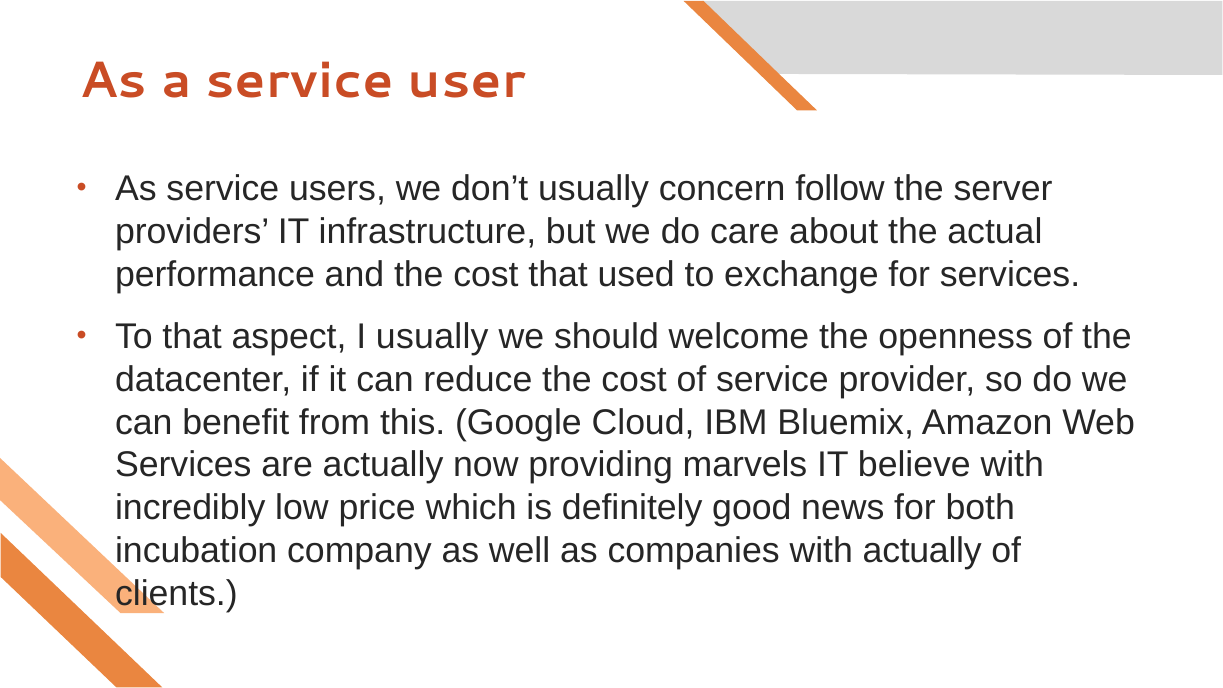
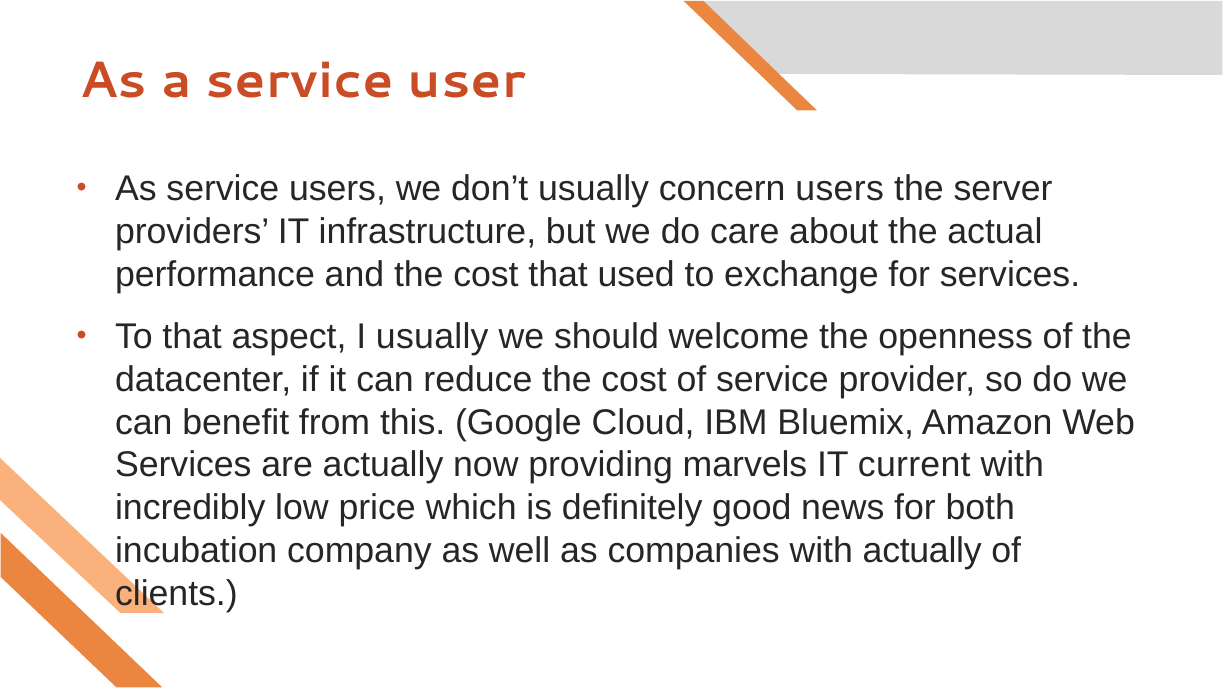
concern follow: follow -> users
believe: believe -> current
